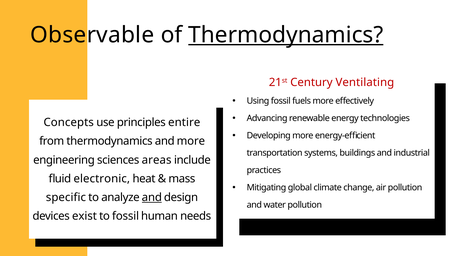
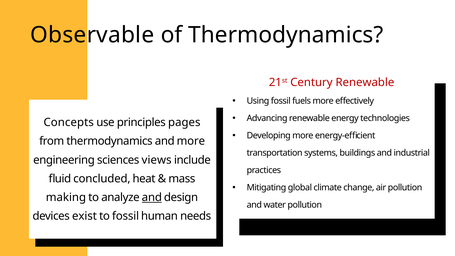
Thermodynamics at (286, 35) underline: present -> none
Century Ventilating: Ventilating -> Renewable
entire: entire -> pages
areas: areas -> views
electronic: electronic -> concluded
specific: specific -> making
